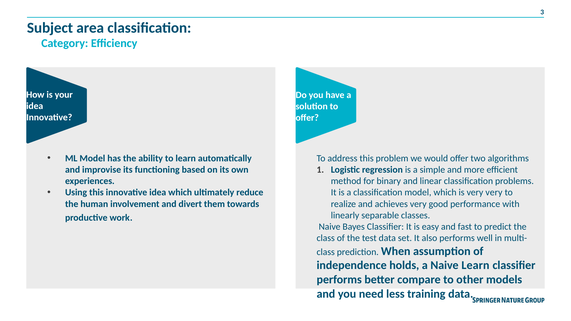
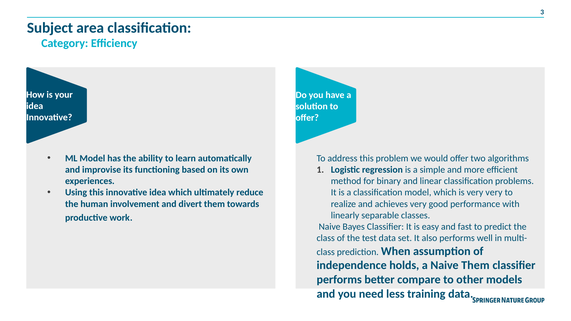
Naive Learn: Learn -> Them
